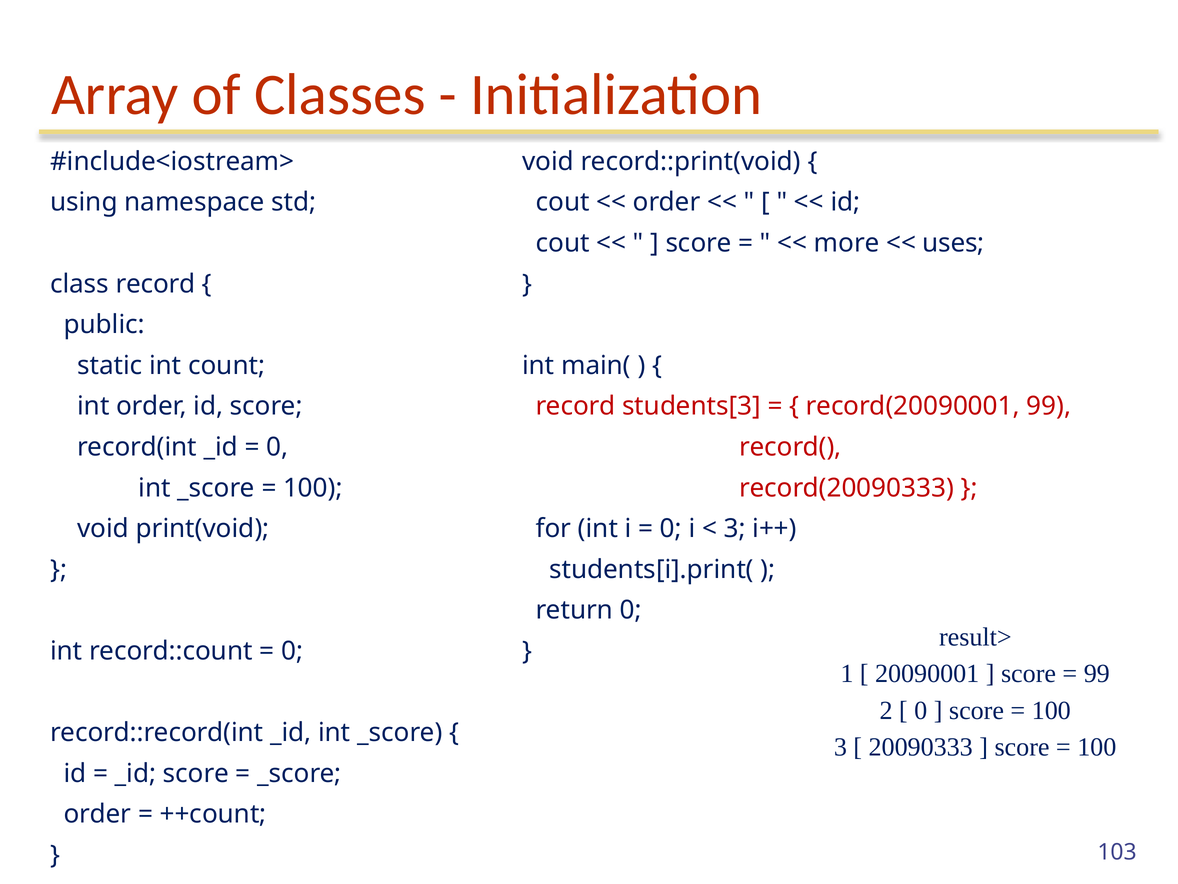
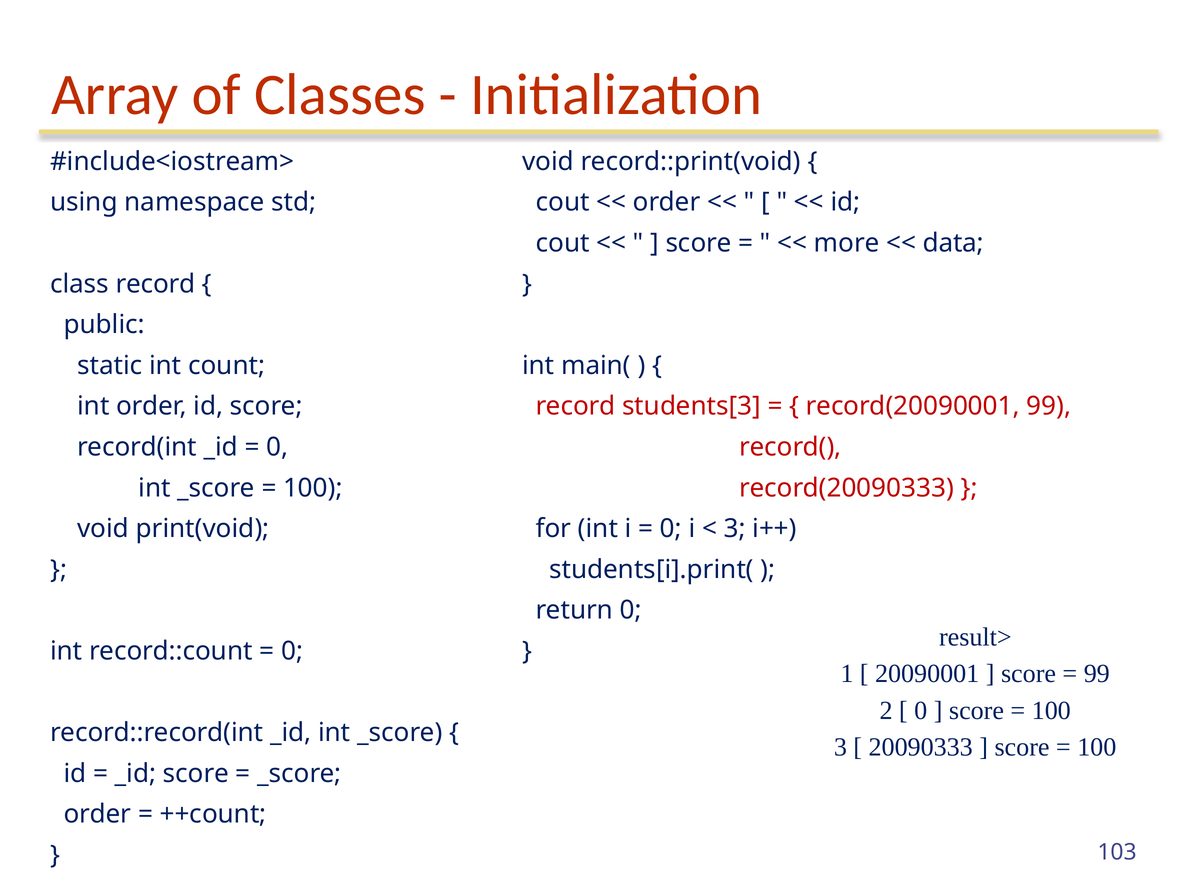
uses: uses -> data
